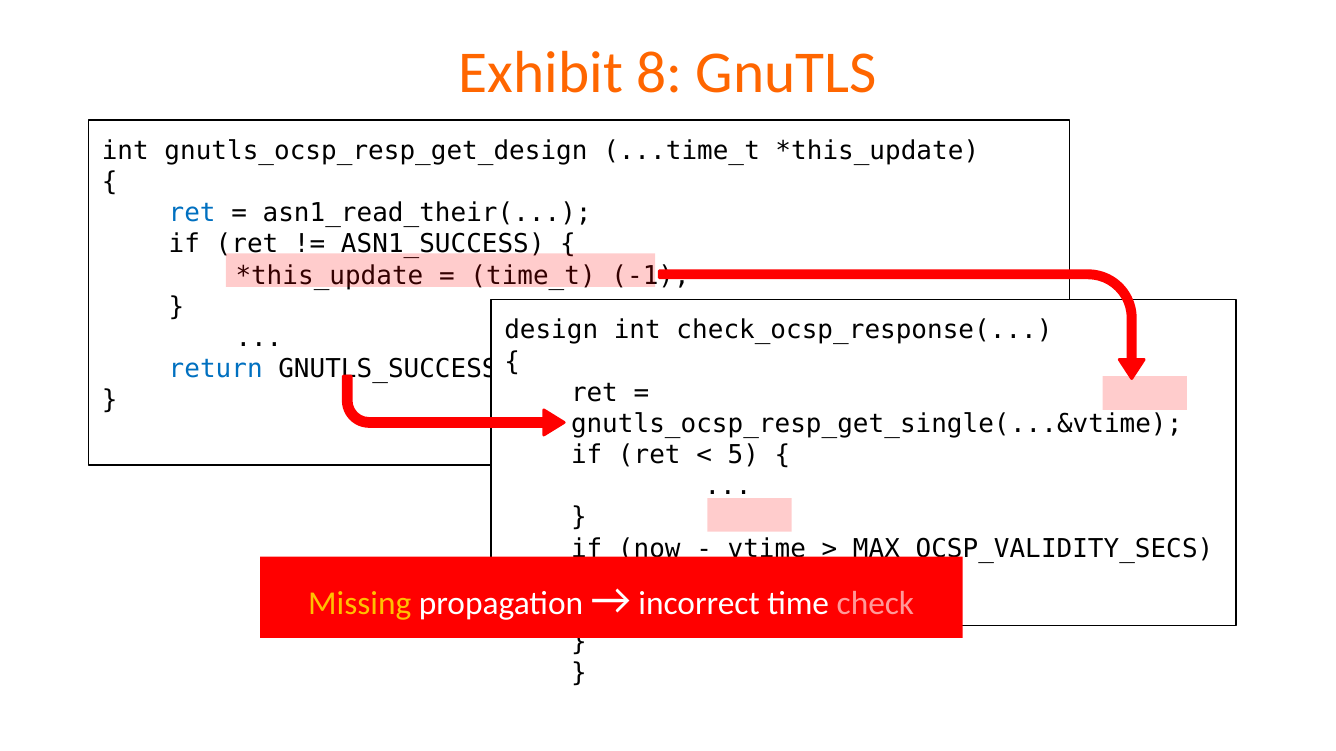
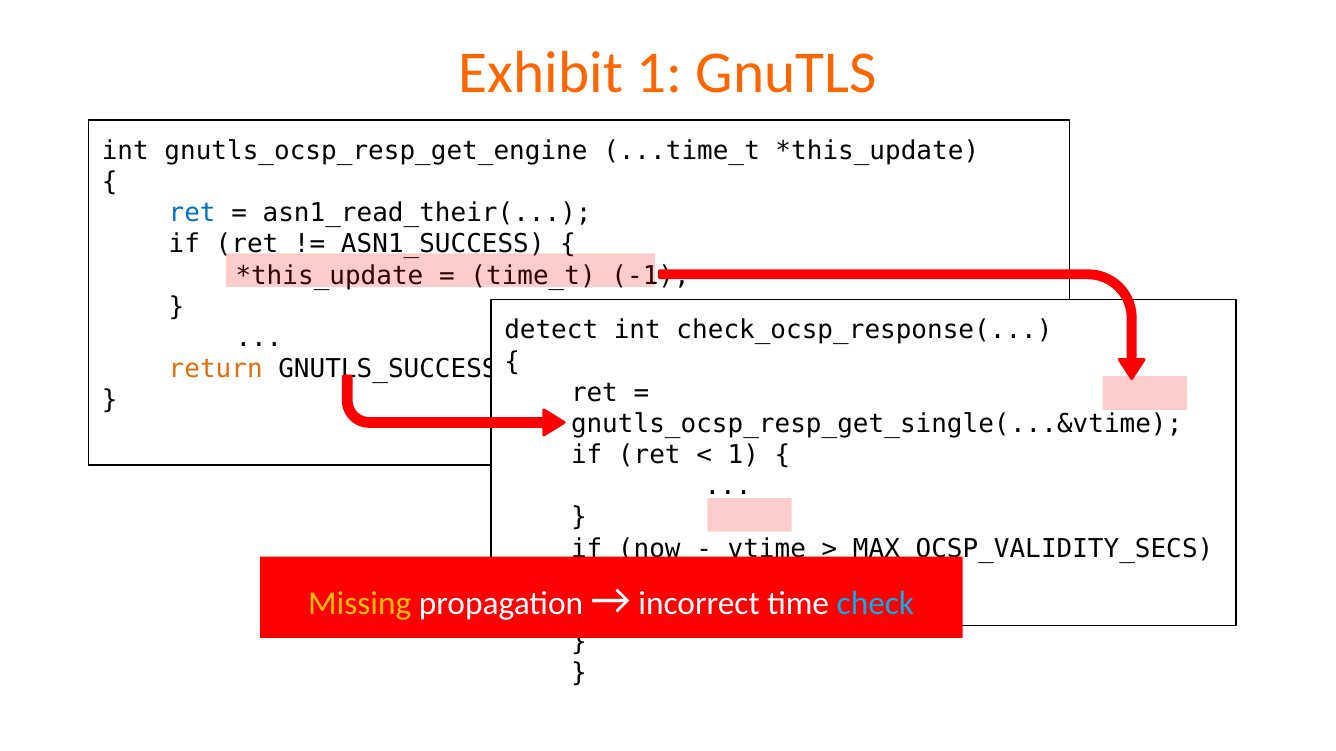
Exhibit 8: 8 -> 1
gnutls_ocsp_resp_get_design: gnutls_ocsp_resp_get_design -> gnutls_ocsp_resp_get_engine
design: design -> detect
return colour: blue -> orange
5 at (743, 455): 5 -> 1
check colour: pink -> light blue
